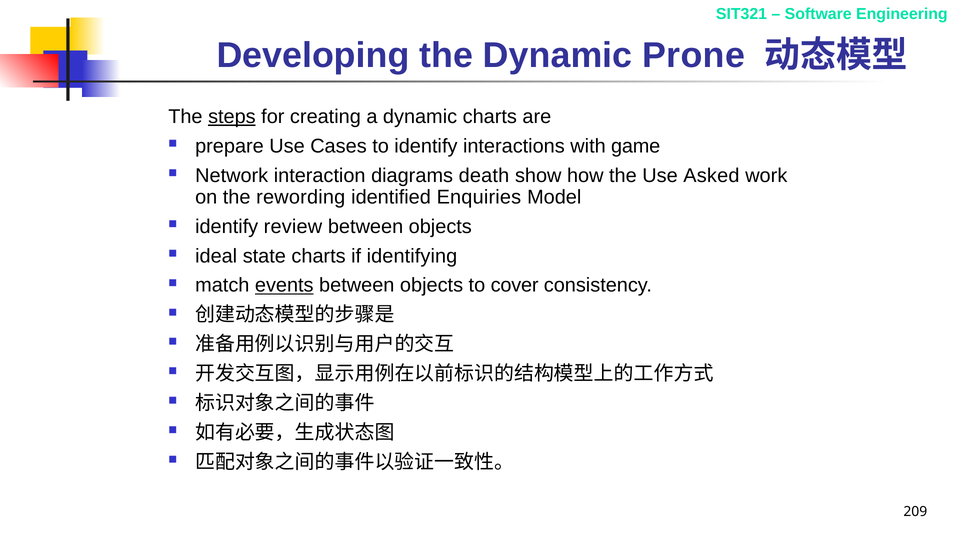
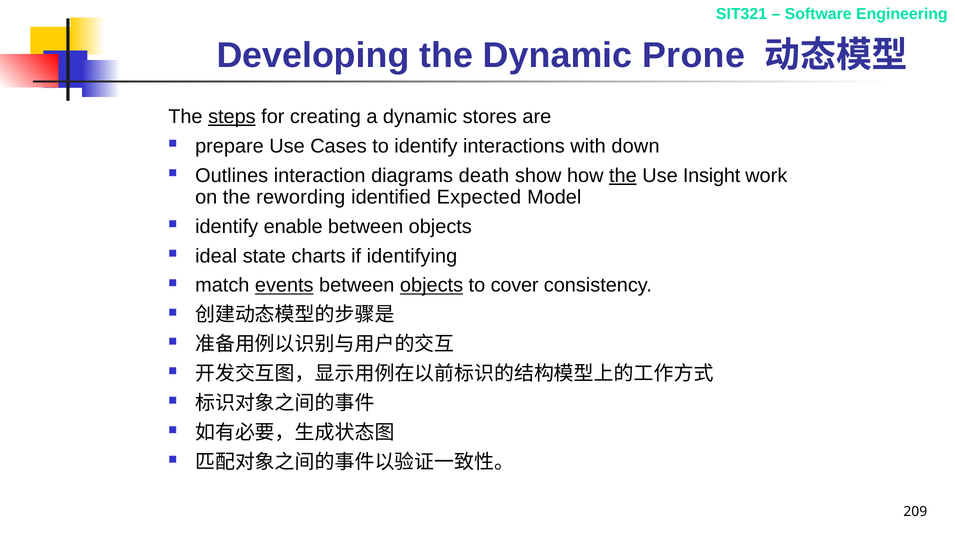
dynamic charts: charts -> stores
game: game -> down
Network: Network -> Outlines
the at (623, 176) underline: none -> present
Asked: Asked -> Insight
Enquiries: Enquiries -> Expected
review: review -> enable
objects at (432, 285) underline: none -> present
